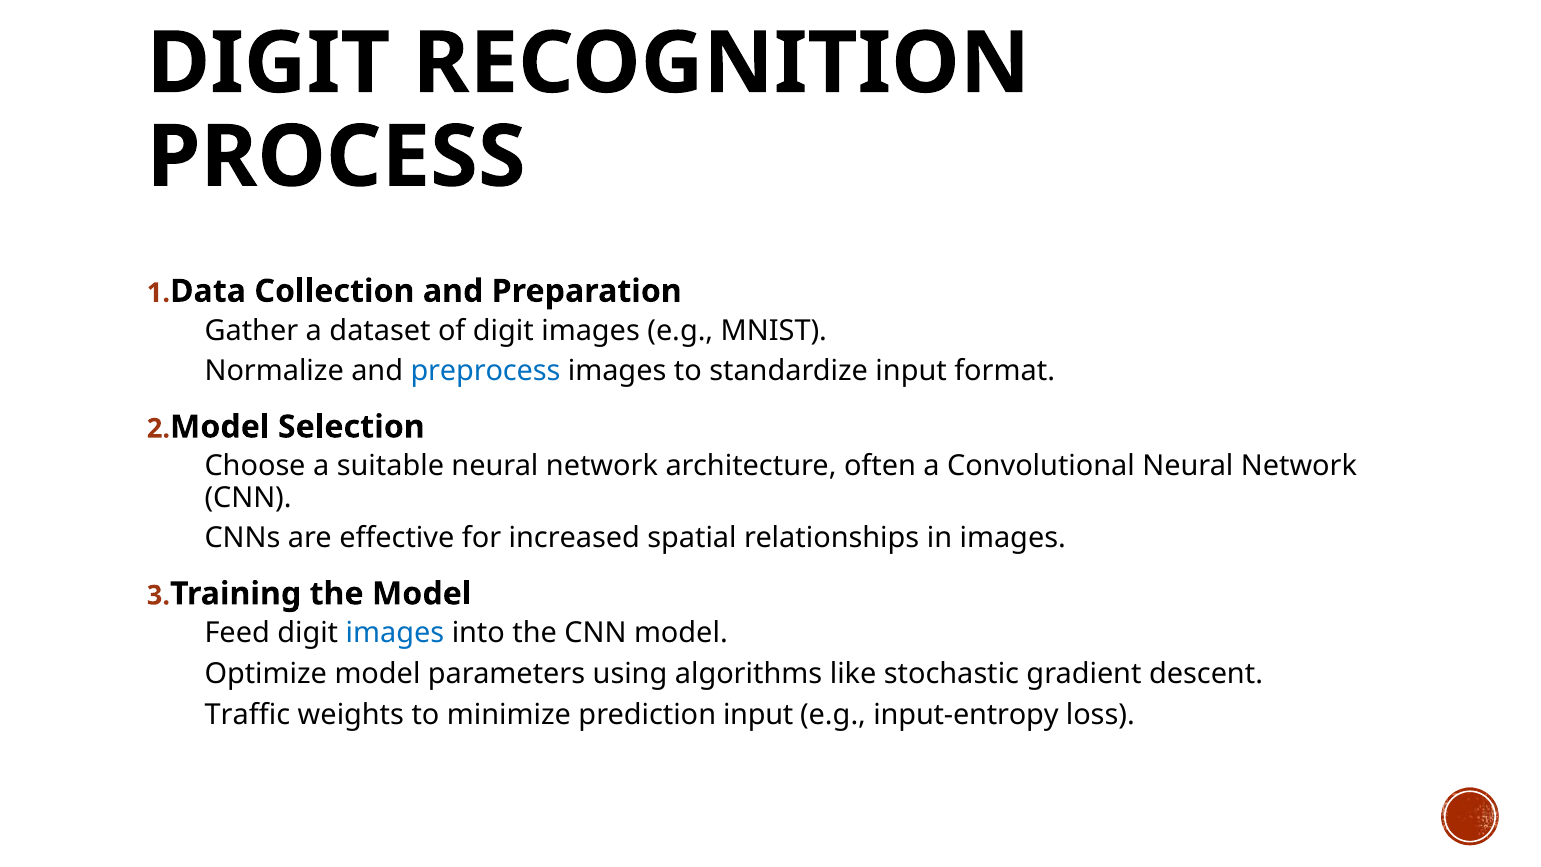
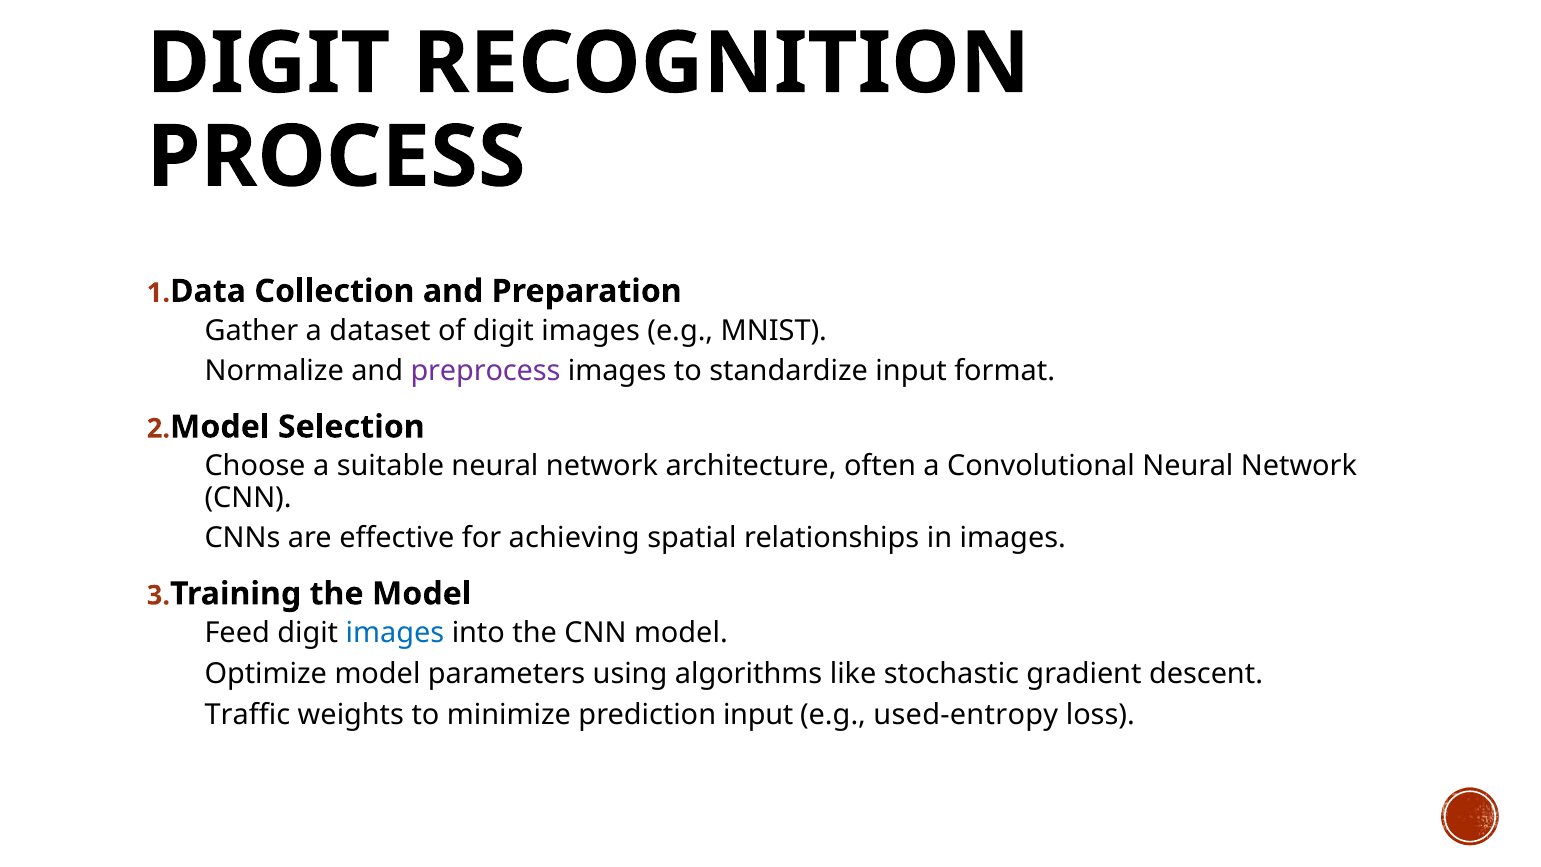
preprocess colour: blue -> purple
increased: increased -> achieving
input-entropy: input-entropy -> used-entropy
